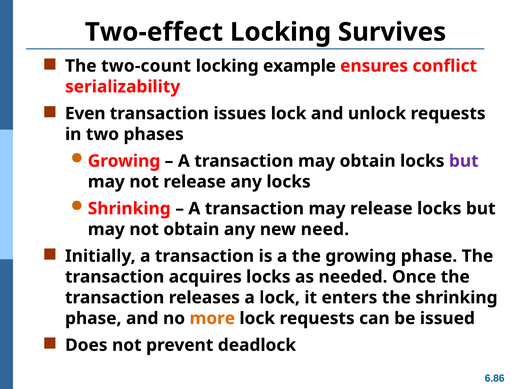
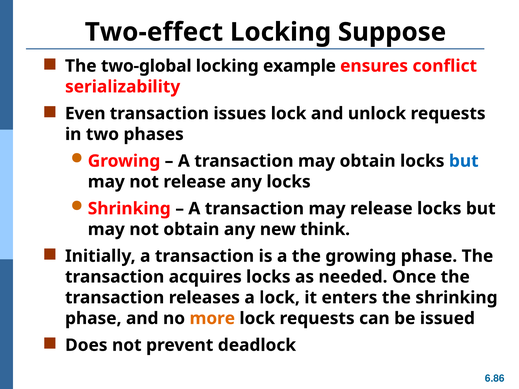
Survives: Survives -> Suppose
two-count: two-count -> two-global
but at (464, 161) colour: purple -> blue
need: need -> think
